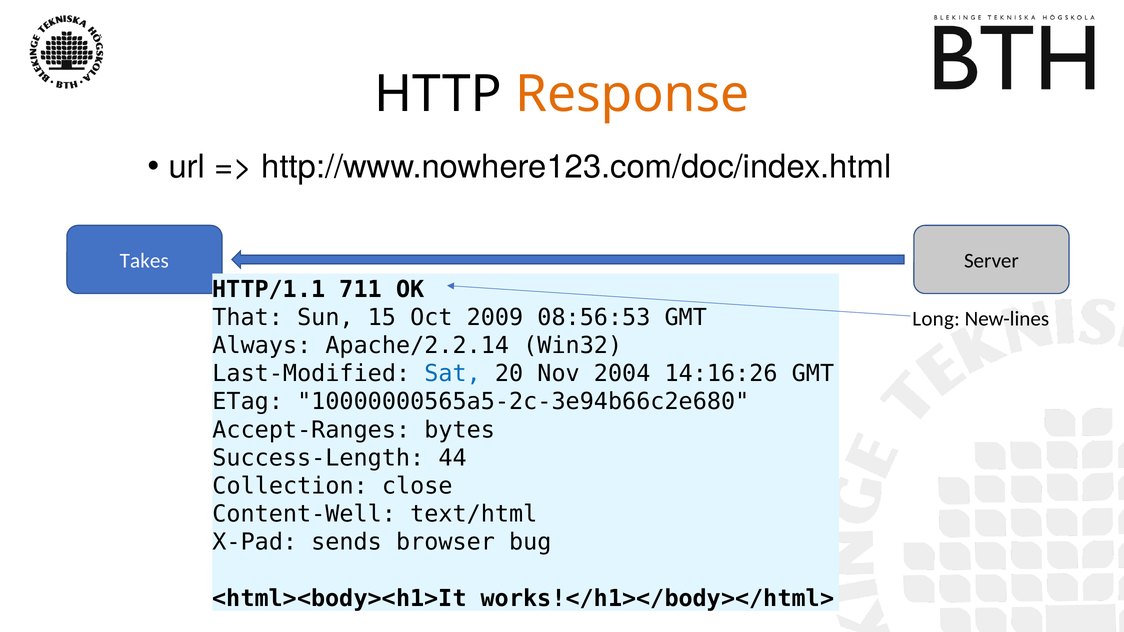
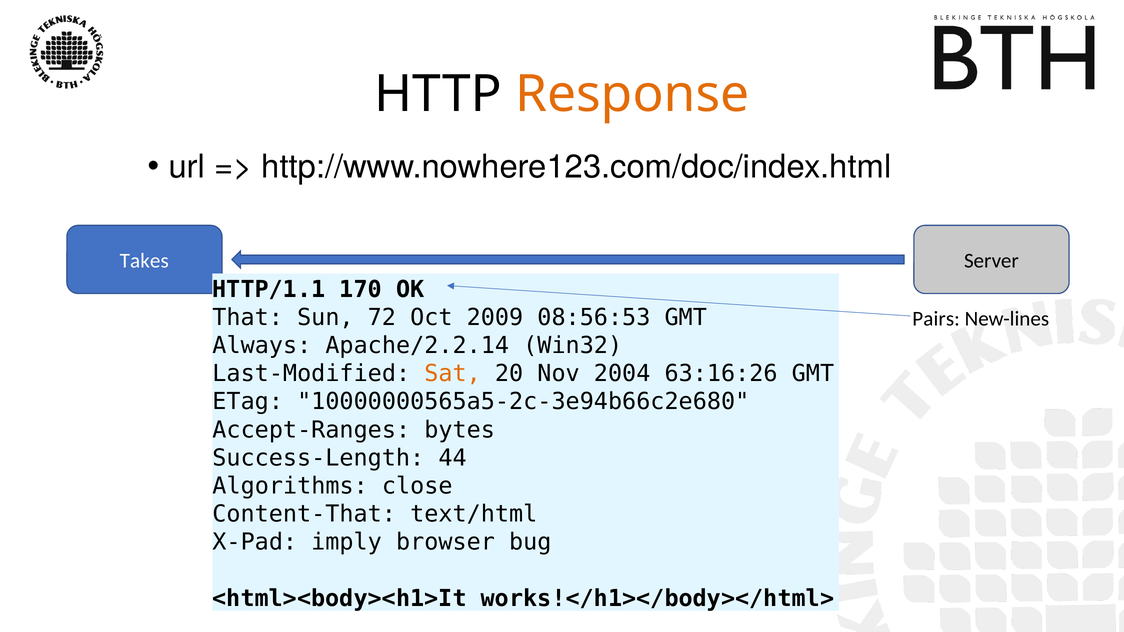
711: 711 -> 170
15: 15 -> 72
Long: Long -> Pairs
Sat colour: blue -> orange
14:16:26: 14:16:26 -> 63:16:26
Collection: Collection -> Algorithms
Content-Well: Content-Well -> Content-That
sends: sends -> imply
